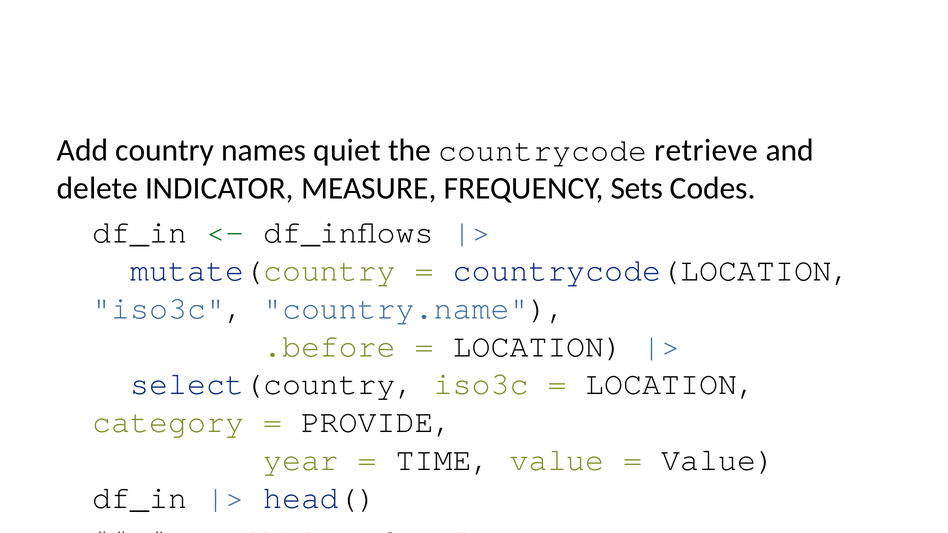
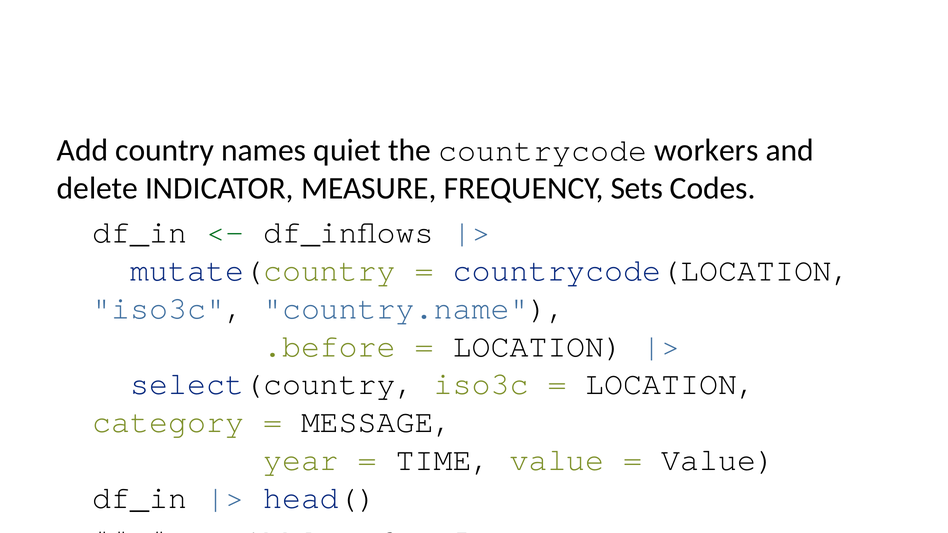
retrieve: retrieve -> workers
PROVIDE: PROVIDE -> MESSAGE
